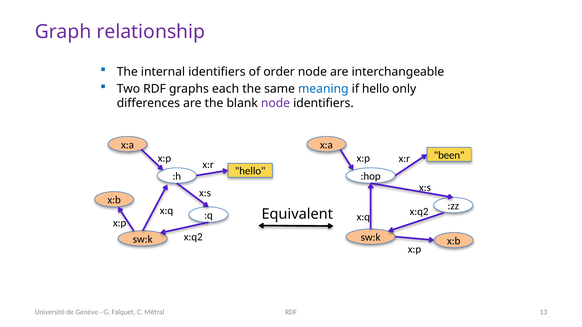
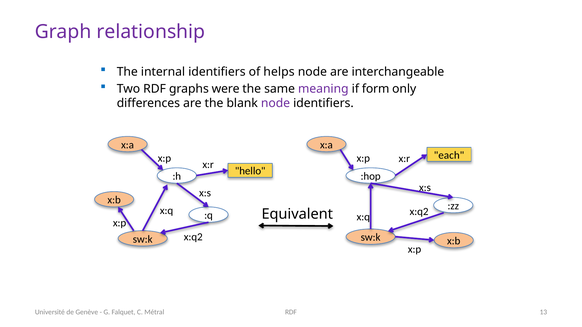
order: order -> helps
each: each -> were
meaning colour: blue -> purple
if hello: hello -> form
been: been -> each
